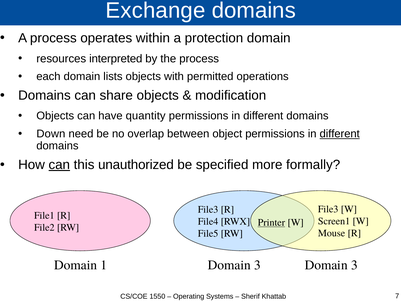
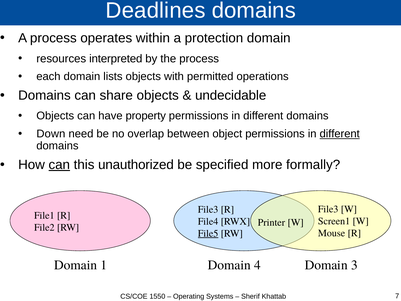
Exchange: Exchange -> Deadlines
modification: modification -> undecidable
quantity: quantity -> property
Printer underline: present -> none
File5 underline: none -> present
1 Domain 3: 3 -> 4
